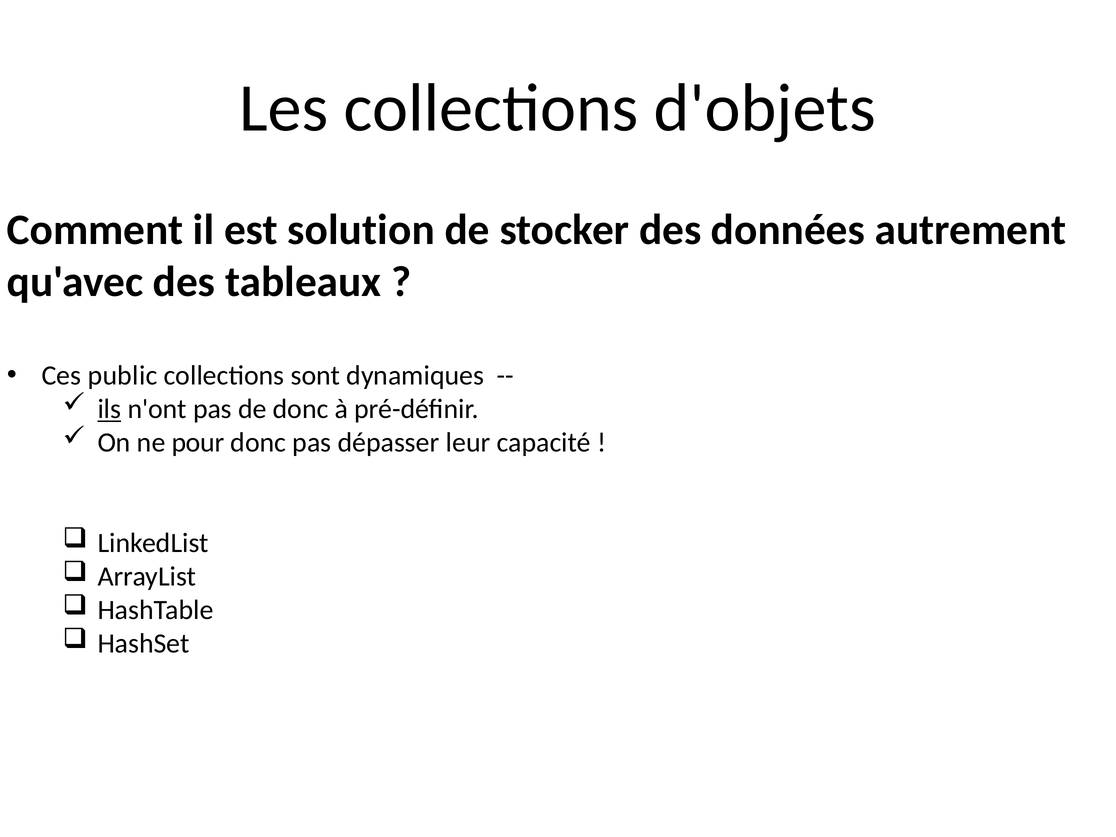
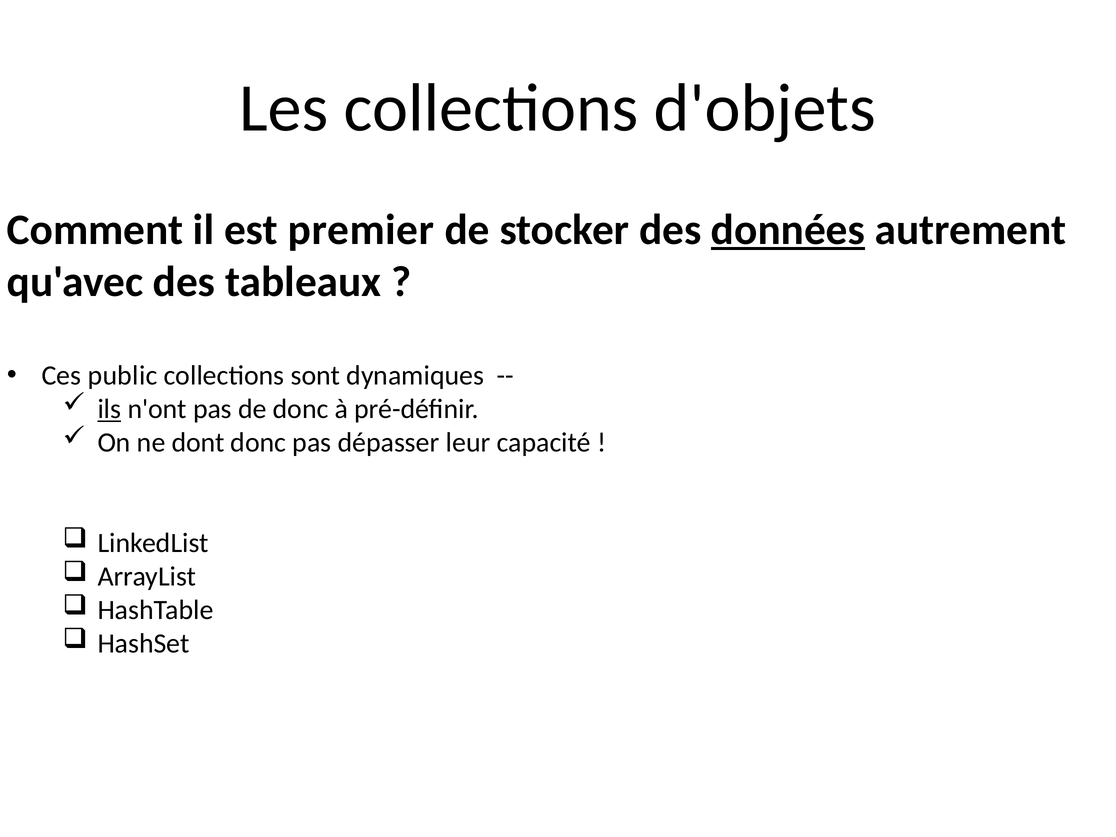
solution: solution -> premier
données underline: none -> present
pour: pour -> dont
